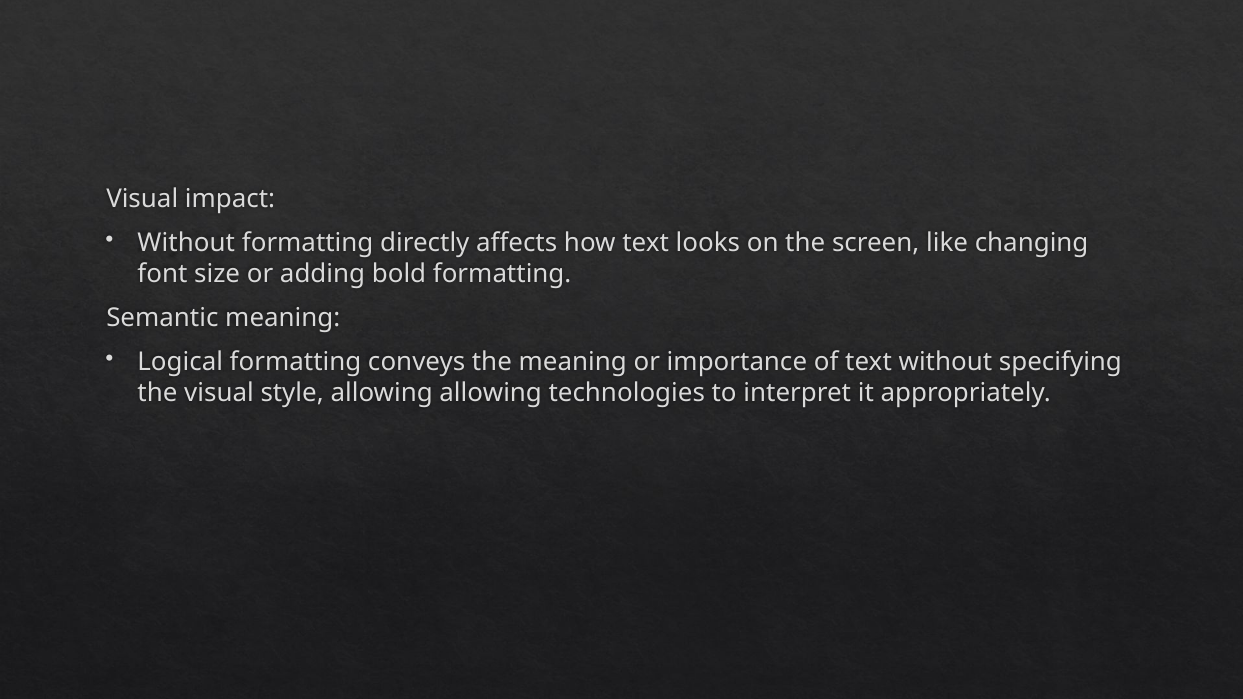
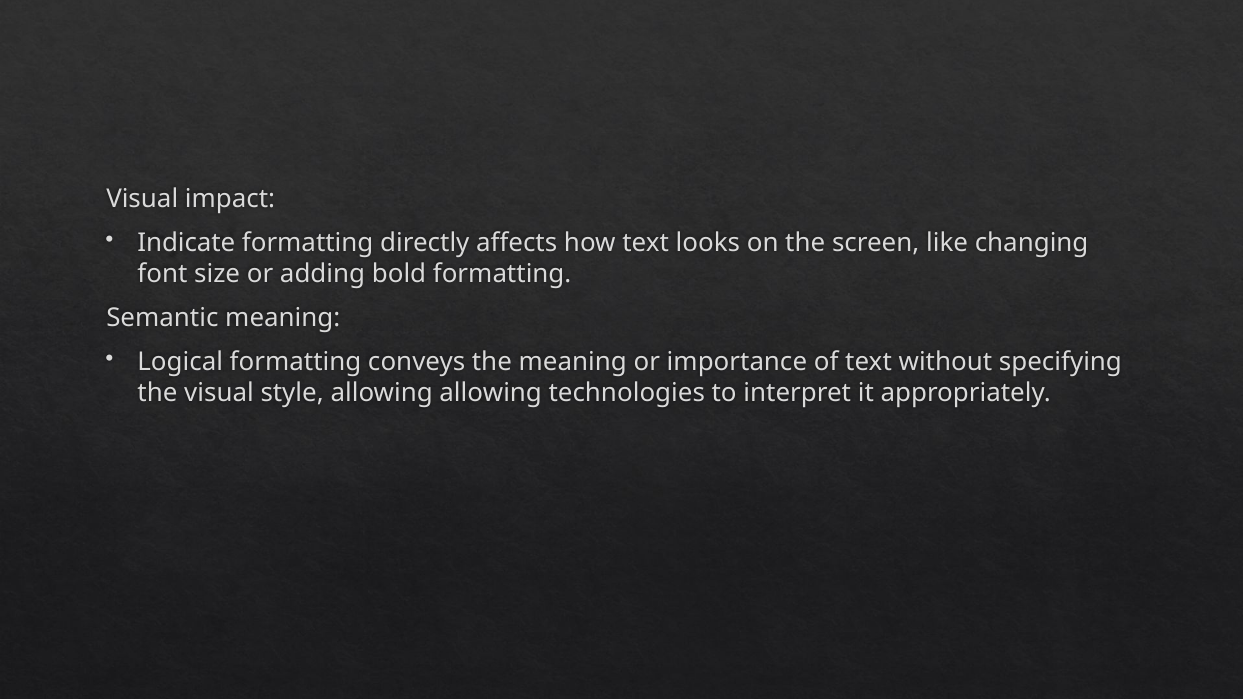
Without at (186, 243): Without -> Indicate
